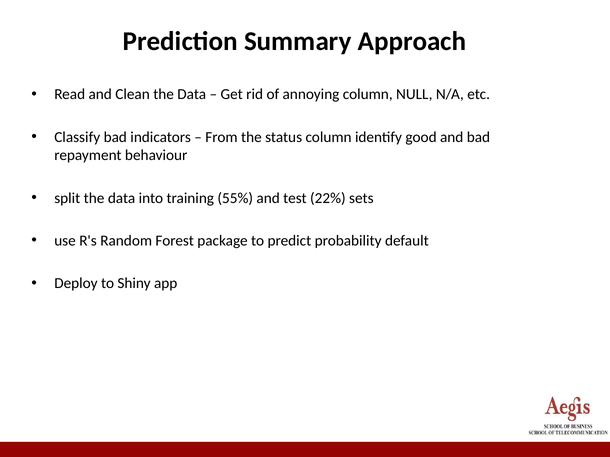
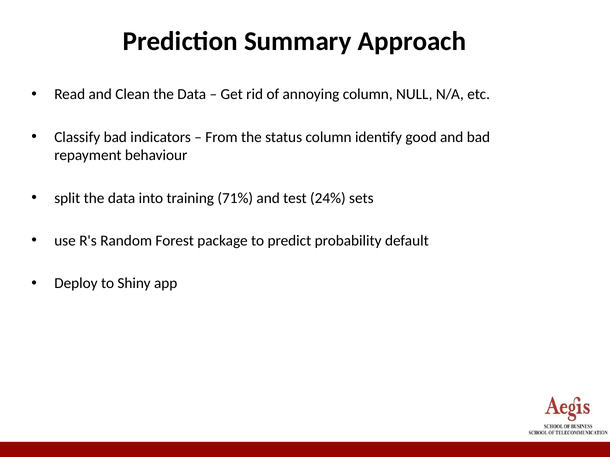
55%: 55% -> 71%
22%: 22% -> 24%
